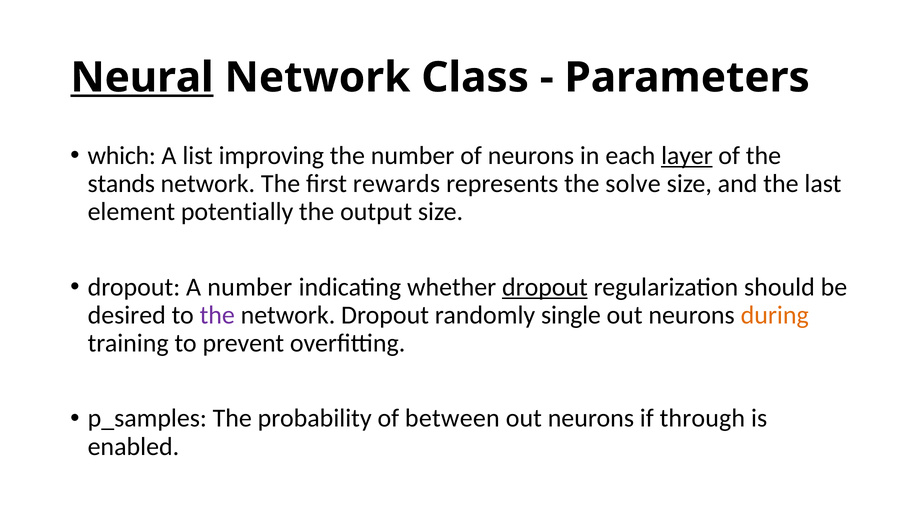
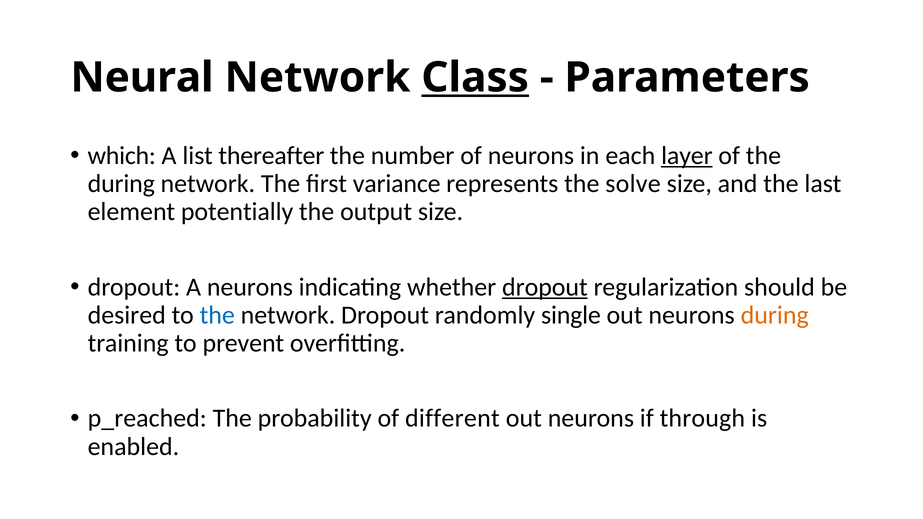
Neural underline: present -> none
Class underline: none -> present
improving: improving -> thereafter
stands at (121, 184): stands -> during
rewards: rewards -> variance
A number: number -> neurons
the at (217, 315) colour: purple -> blue
p_samples: p_samples -> p_reached
between: between -> different
